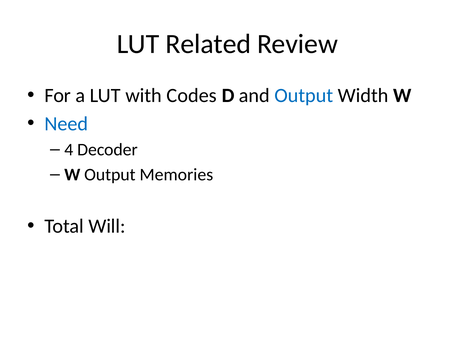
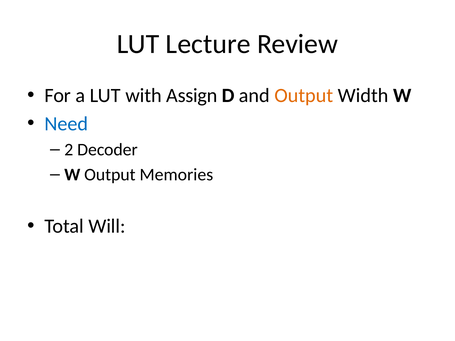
Related: Related -> Lecture
Codes: Codes -> Assign
Output at (304, 95) colour: blue -> orange
4: 4 -> 2
